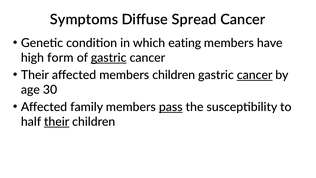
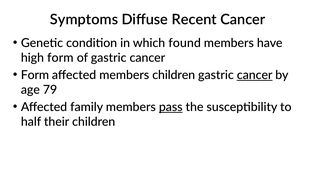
Spread: Spread -> Recent
eating: eating -> found
gastric at (109, 58) underline: present -> none
Their at (35, 75): Their -> Form
30: 30 -> 79
their at (57, 122) underline: present -> none
